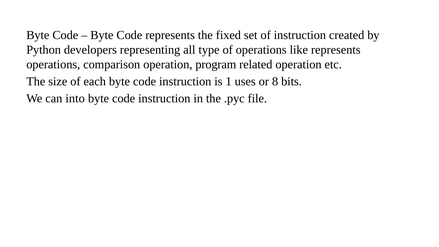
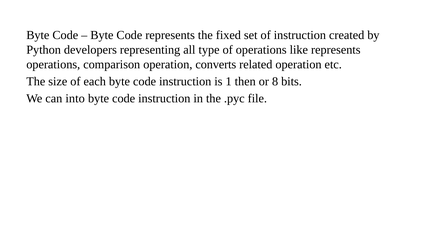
program: program -> converts
uses: uses -> then
